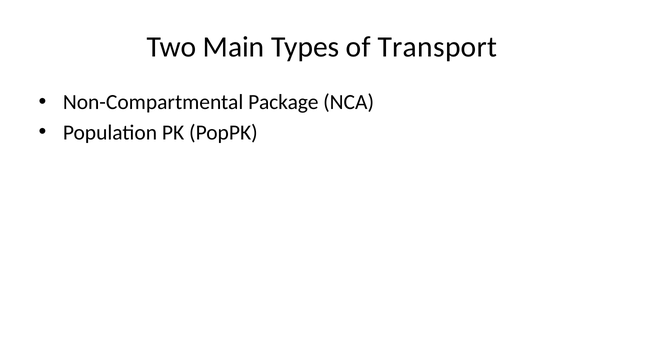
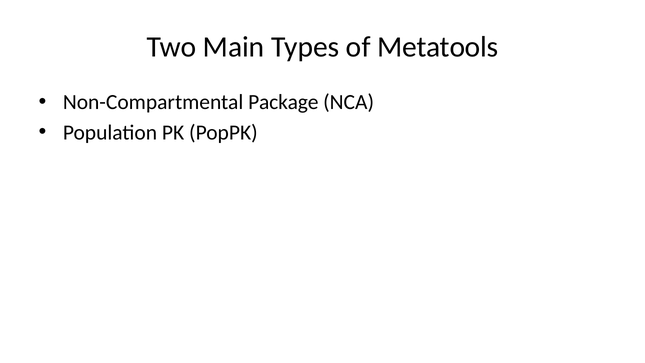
Transport: Transport -> Metatools
